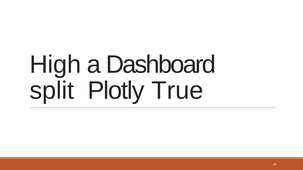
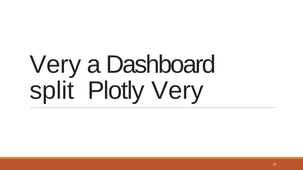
High at (55, 65): High -> Very
Plotly True: True -> Very
